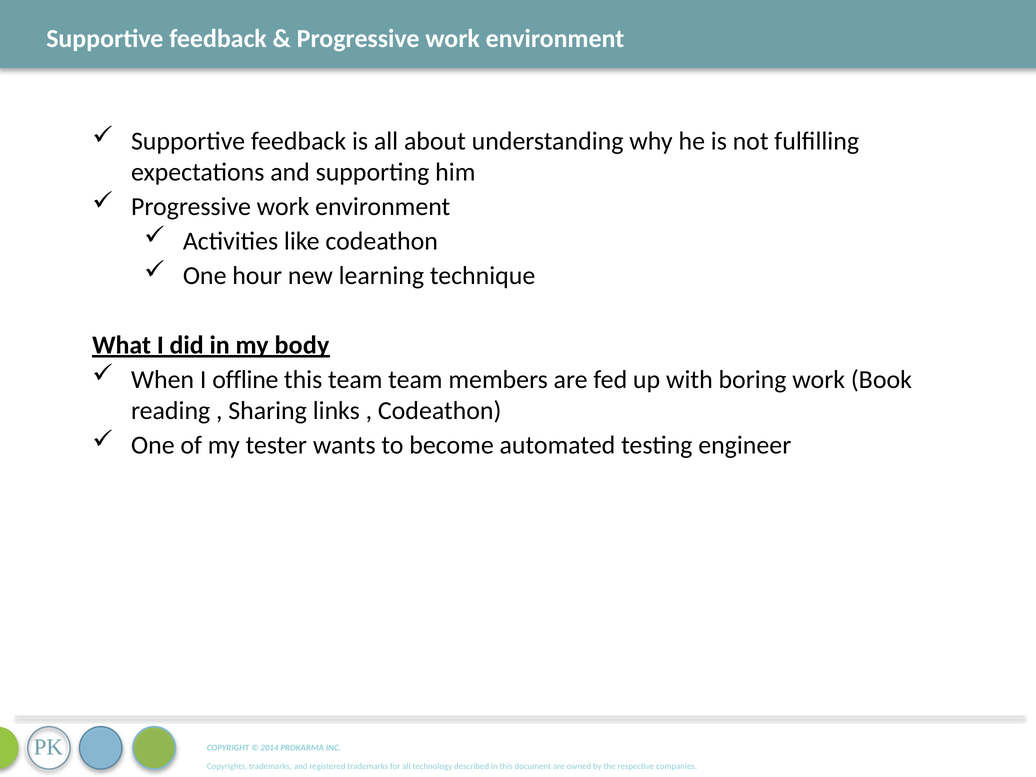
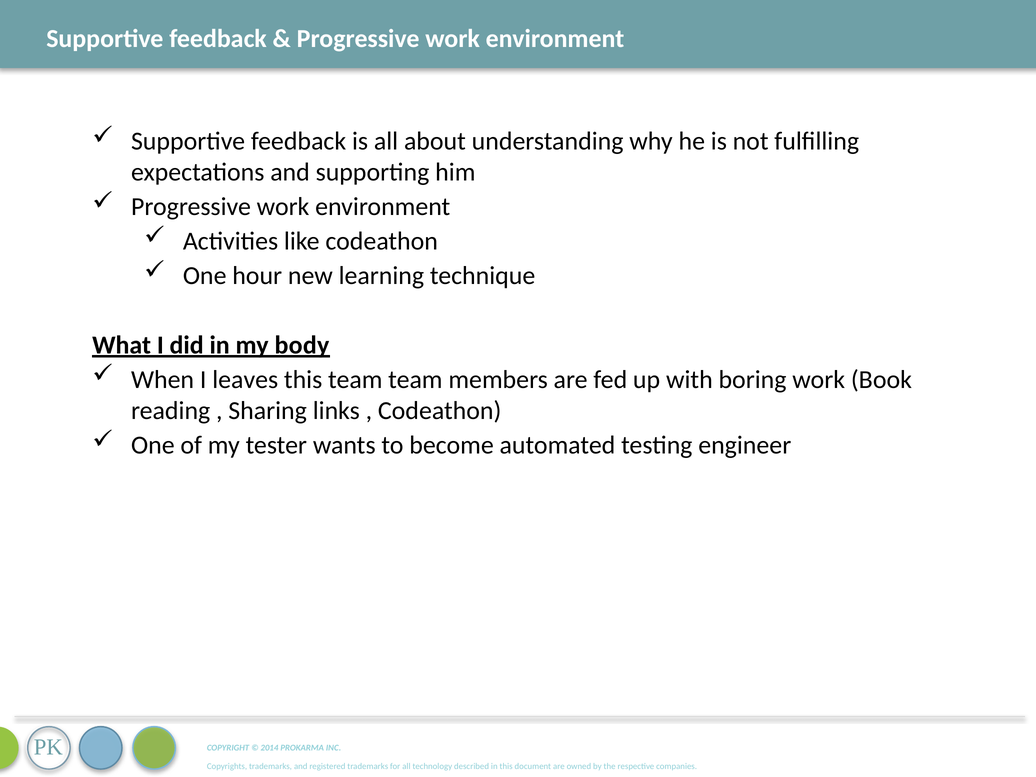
offline: offline -> leaves
